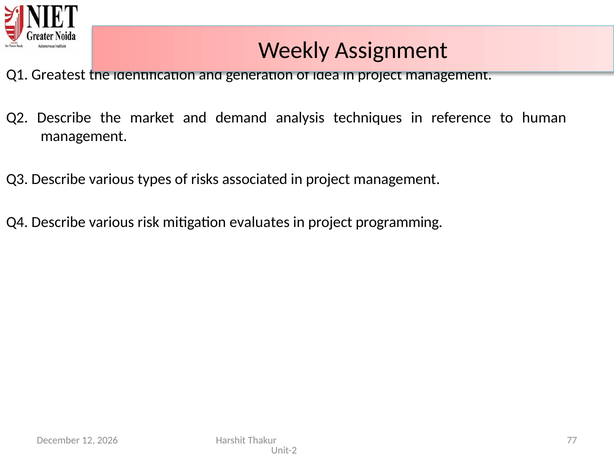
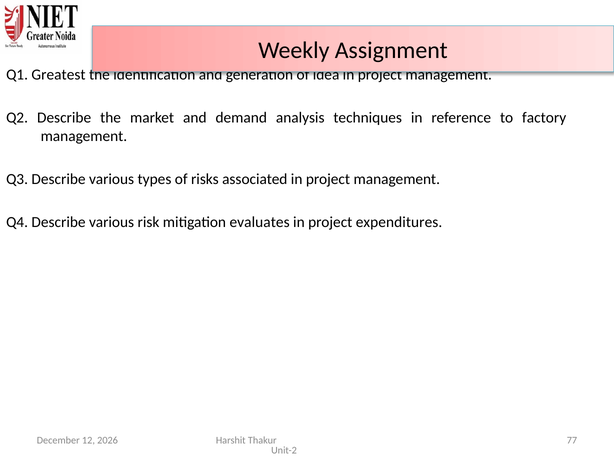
human: human -> factory
programming: programming -> expenditures
